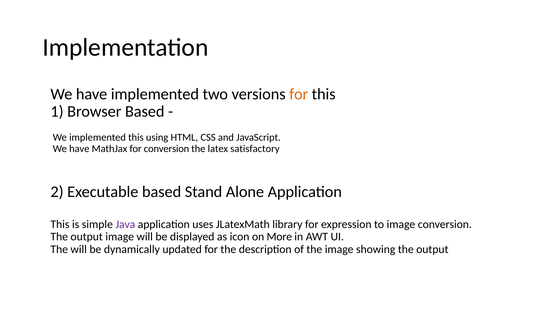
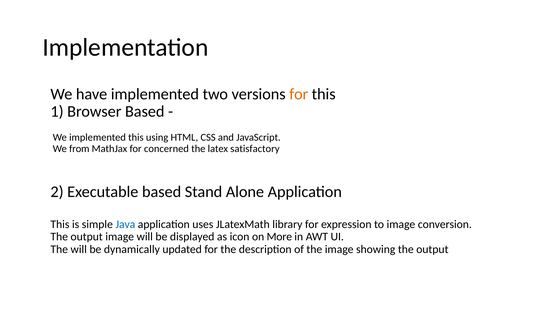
have at (79, 148): have -> from
for conversion: conversion -> concerned
Java colour: purple -> blue
